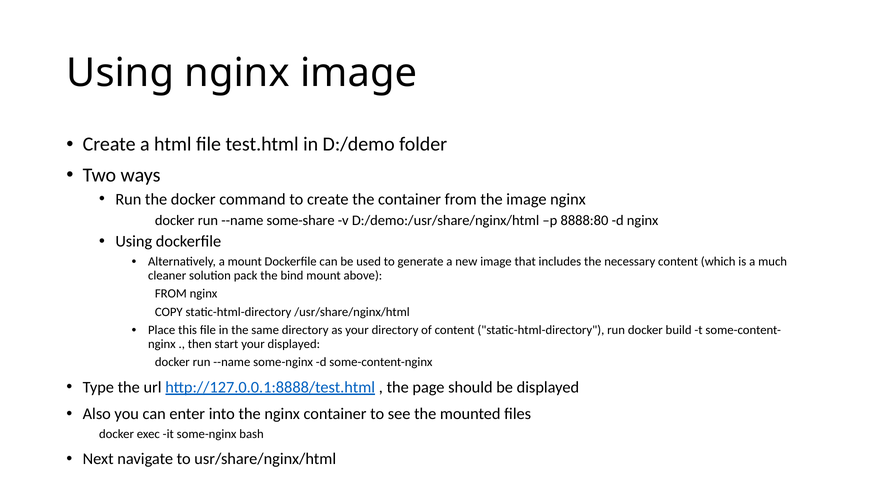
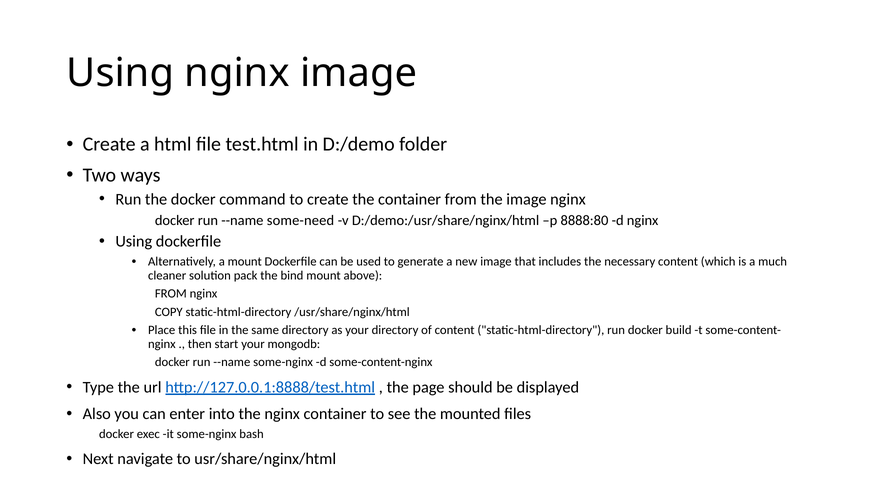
some-share: some-share -> some-need
your displayed: displayed -> mongodb
